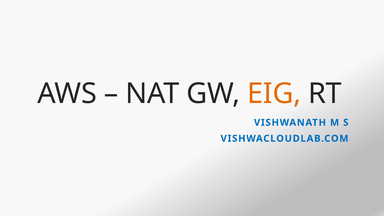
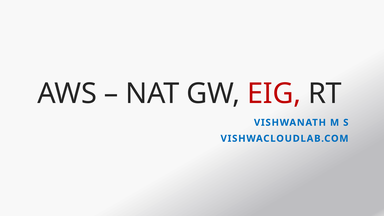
EIG colour: orange -> red
